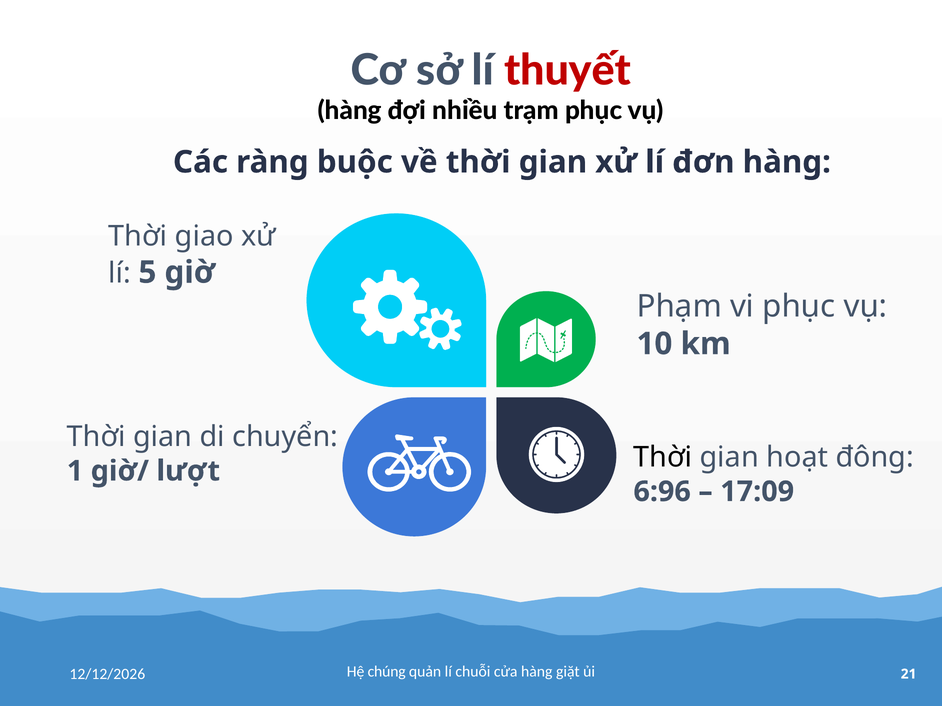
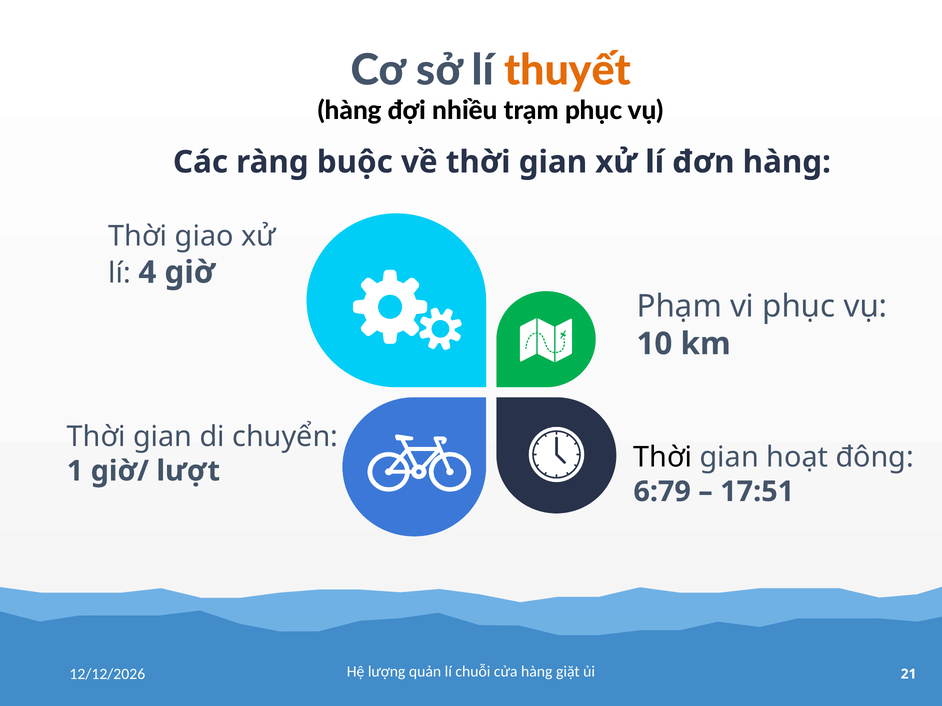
thuyết colour: red -> orange
5: 5 -> 4
6:96: 6:96 -> 6:79
17:09: 17:09 -> 17:51
chúng: chúng -> lượng
